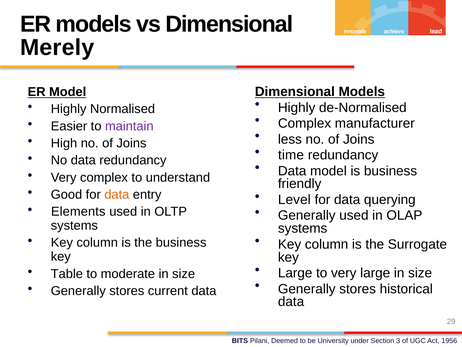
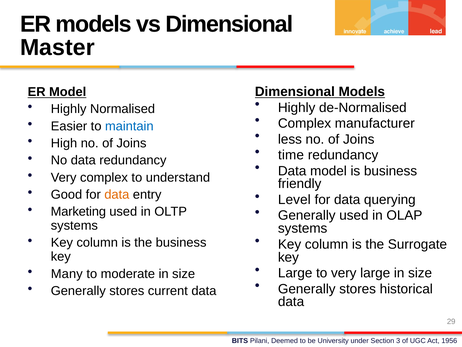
Merely: Merely -> Master
maintain colour: purple -> blue
Elements: Elements -> Marketing
Table: Table -> Many
